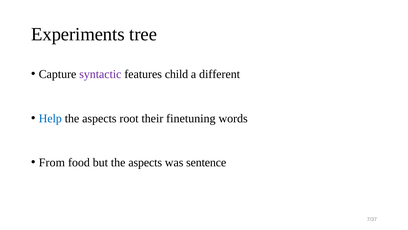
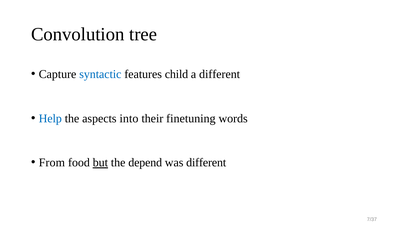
Experiments: Experiments -> Convolution
syntactic colour: purple -> blue
root: root -> into
but underline: none -> present
aspects at (145, 162): aspects -> depend
was sentence: sentence -> different
